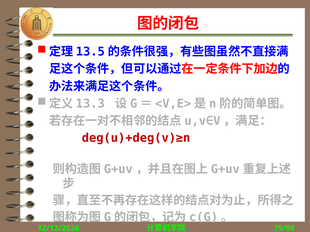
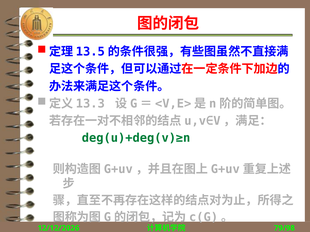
deg(u)+deg(v)≥n colour: red -> green
